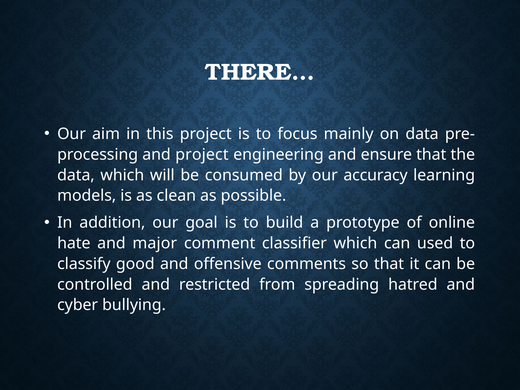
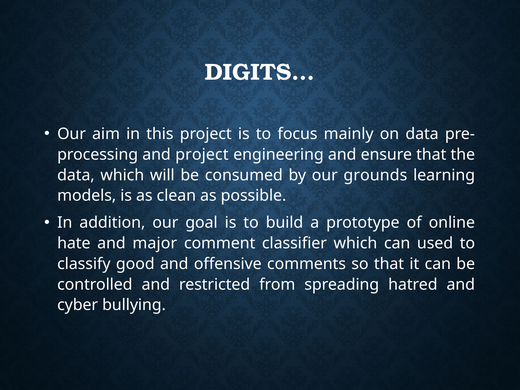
THERE…: THERE… -> DIGITS…
accuracy: accuracy -> grounds
